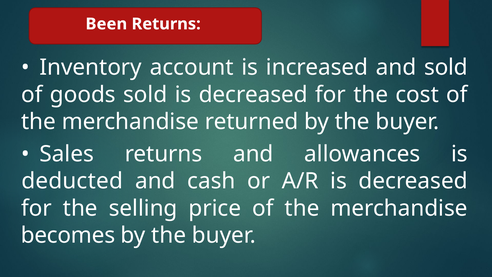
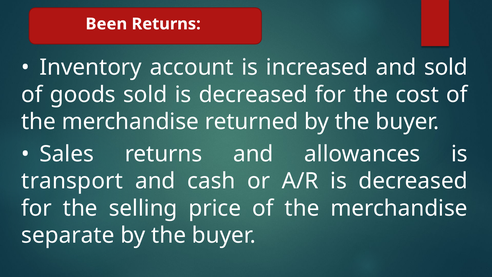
deducted: deducted -> transport
becomes: becomes -> separate
